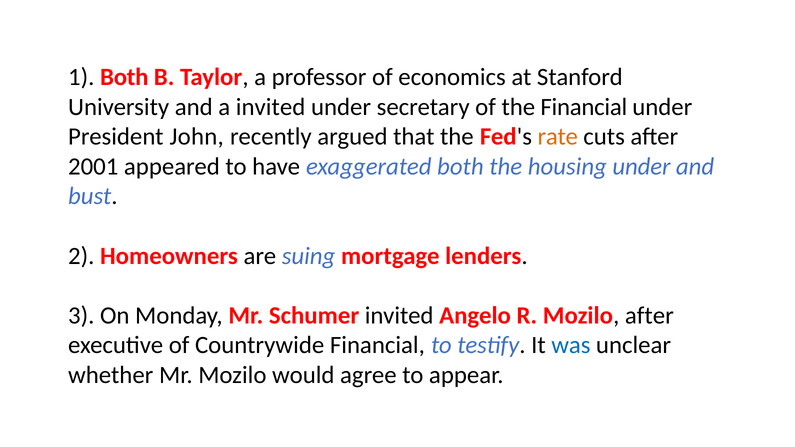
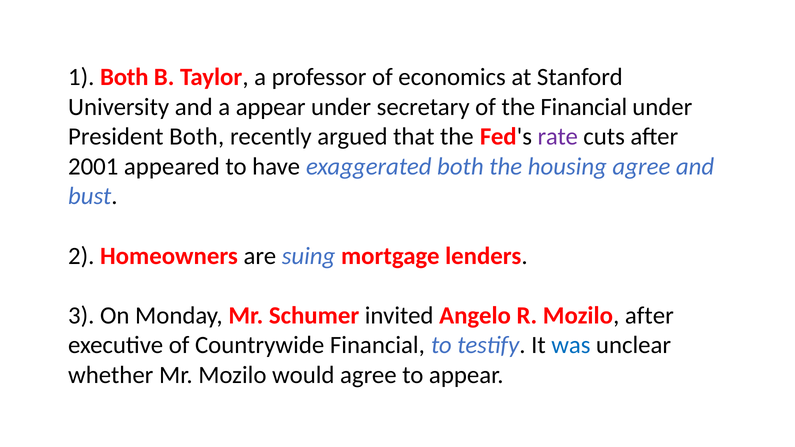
a invited: invited -> appear
President John: John -> Both
rate colour: orange -> purple
housing under: under -> agree
